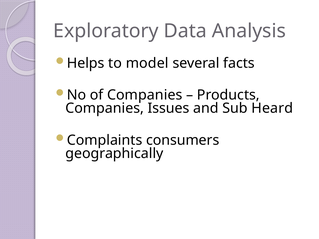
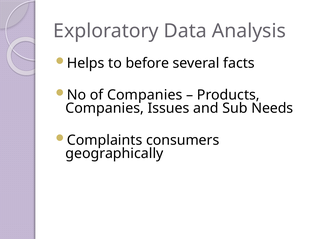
model: model -> before
Heard: Heard -> Needs
